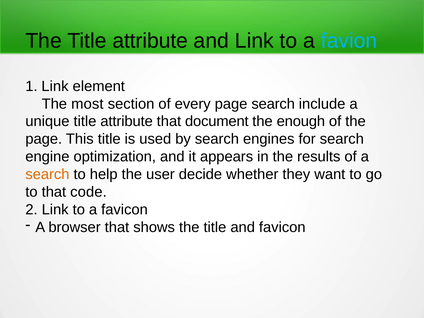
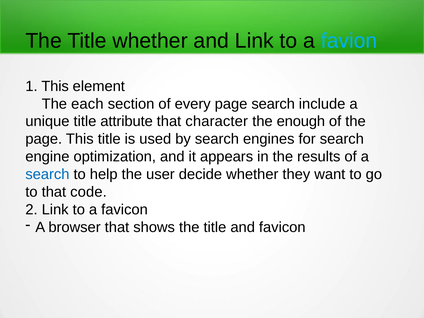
The Title attribute: attribute -> whether
1 Link: Link -> This
most: most -> each
document: document -> character
search at (47, 174) colour: orange -> blue
